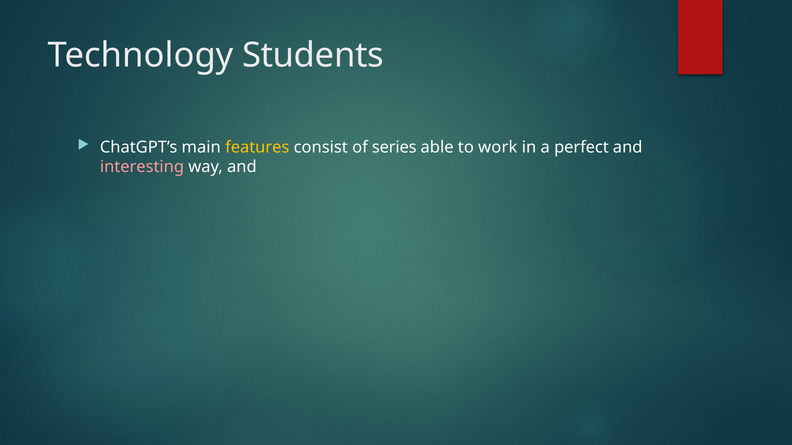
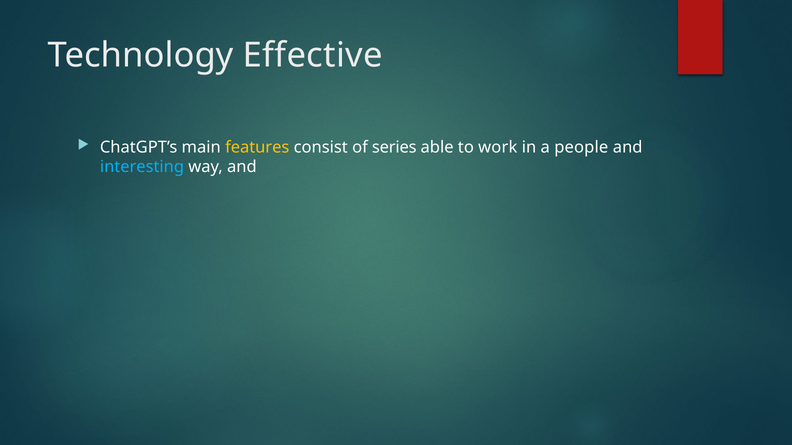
Students: Students -> Effective
perfect: perfect -> people
interesting colour: pink -> light blue
